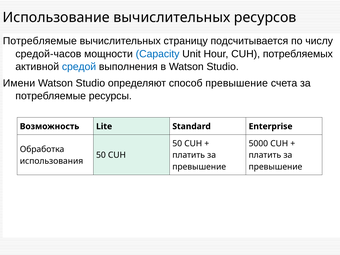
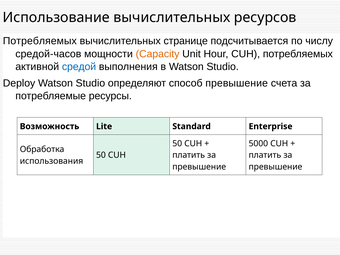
Потребляемые at (40, 41): Потребляемые -> Потребляемых
страницу: страницу -> странице
Capacity colour: blue -> orange
Имени: Имени -> Deploy
